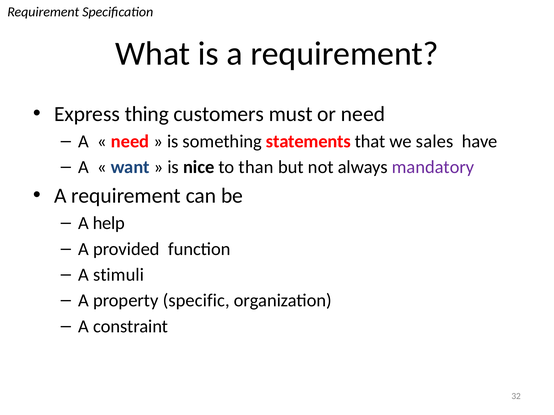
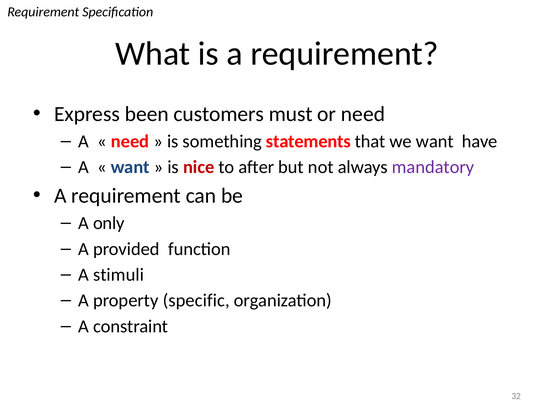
thing: thing -> been
we sales: sales -> want
nice colour: black -> red
than: than -> after
help: help -> only
